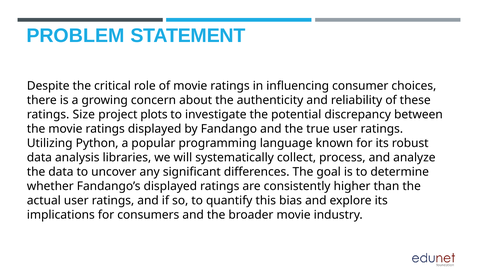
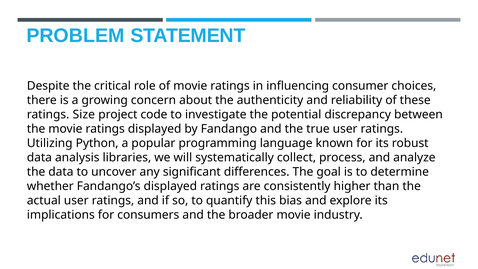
plots: plots -> code
